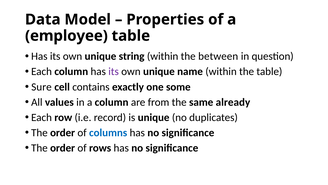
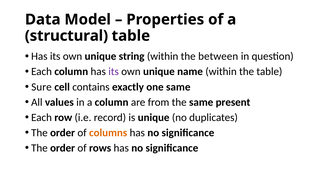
employee: employee -> structural
one some: some -> same
already: already -> present
columns colour: blue -> orange
